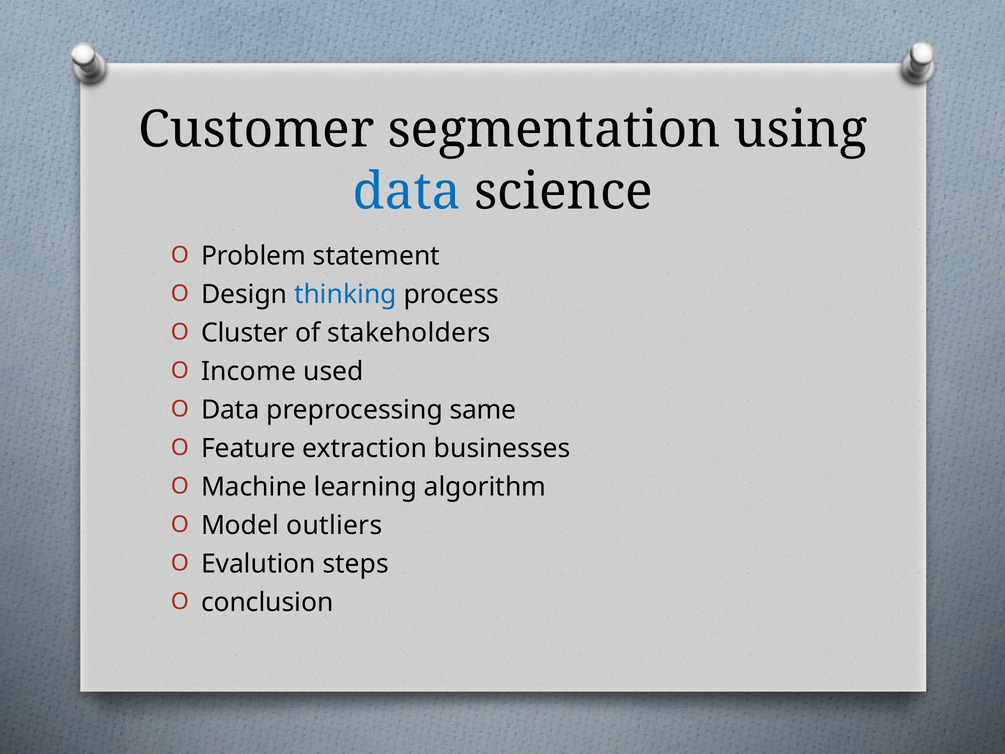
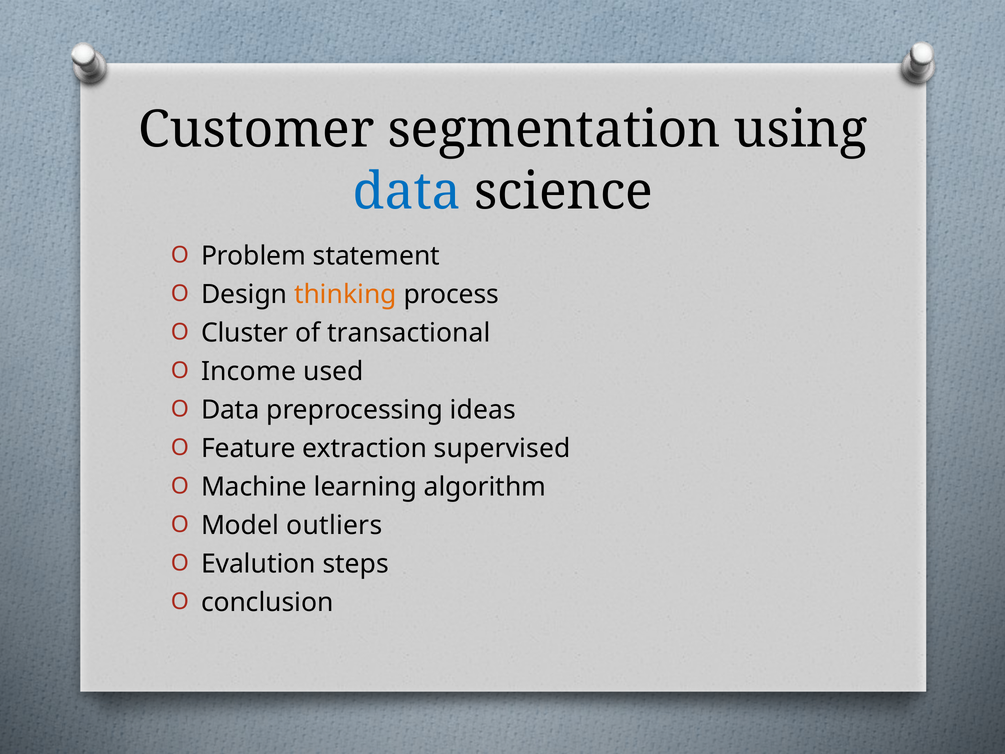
thinking colour: blue -> orange
stakeholders: stakeholders -> transactional
same: same -> ideas
businesses: businesses -> supervised
